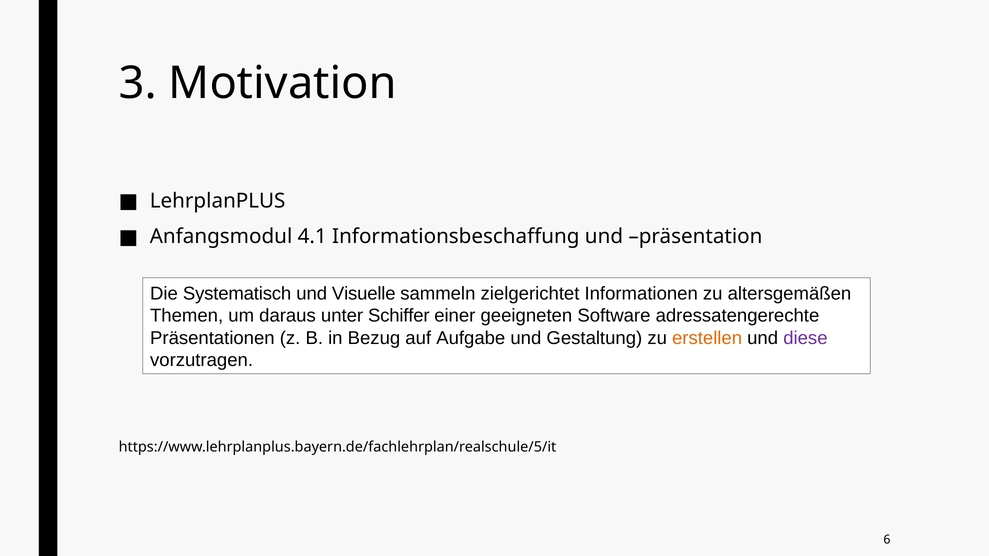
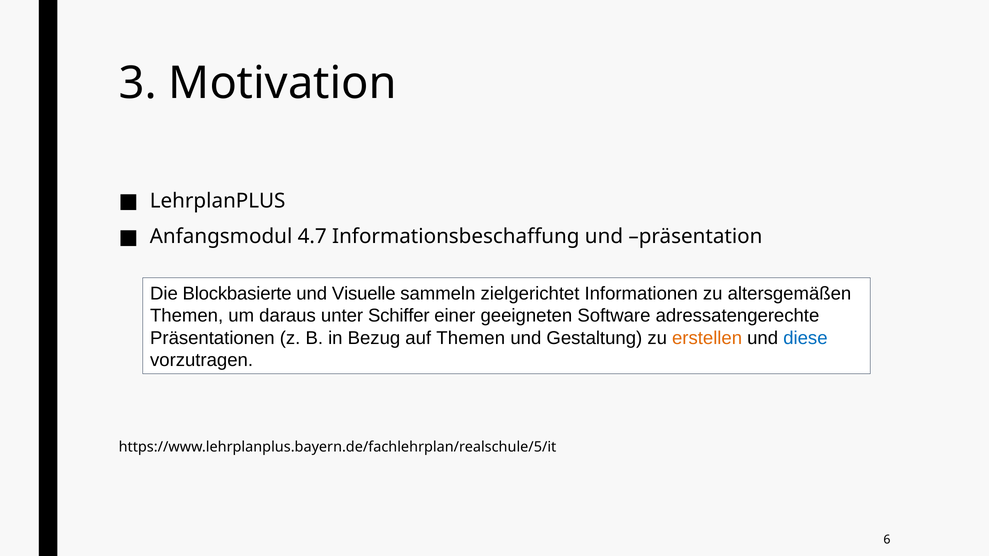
4.1: 4.1 -> 4.7
Systematisch: Systematisch -> Blockbasierte
auf Aufgabe: Aufgabe -> Themen
diese colour: purple -> blue
